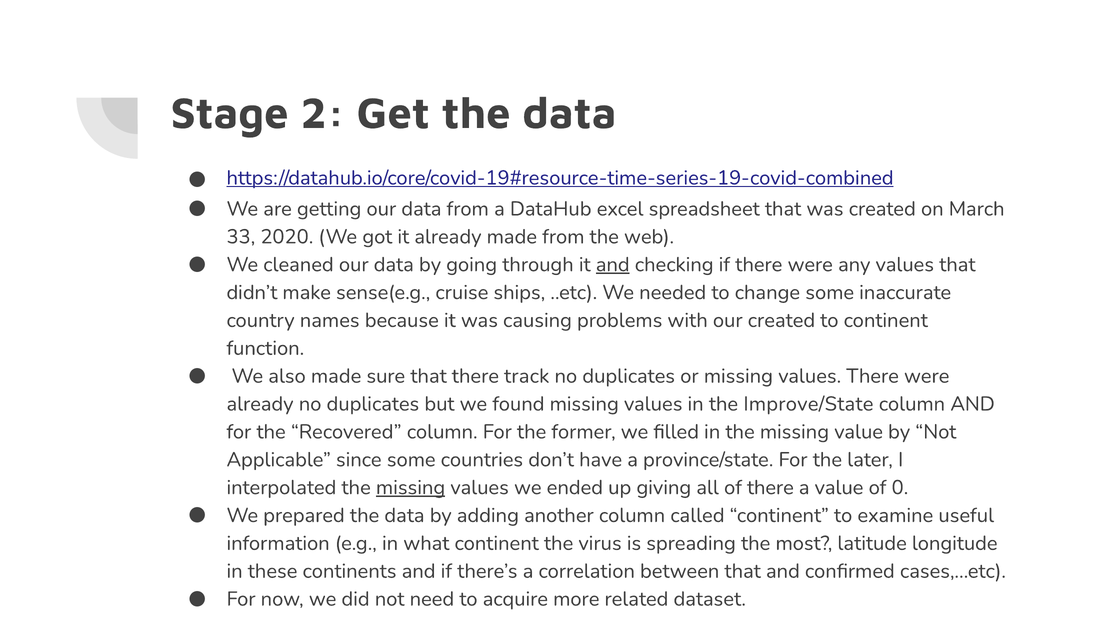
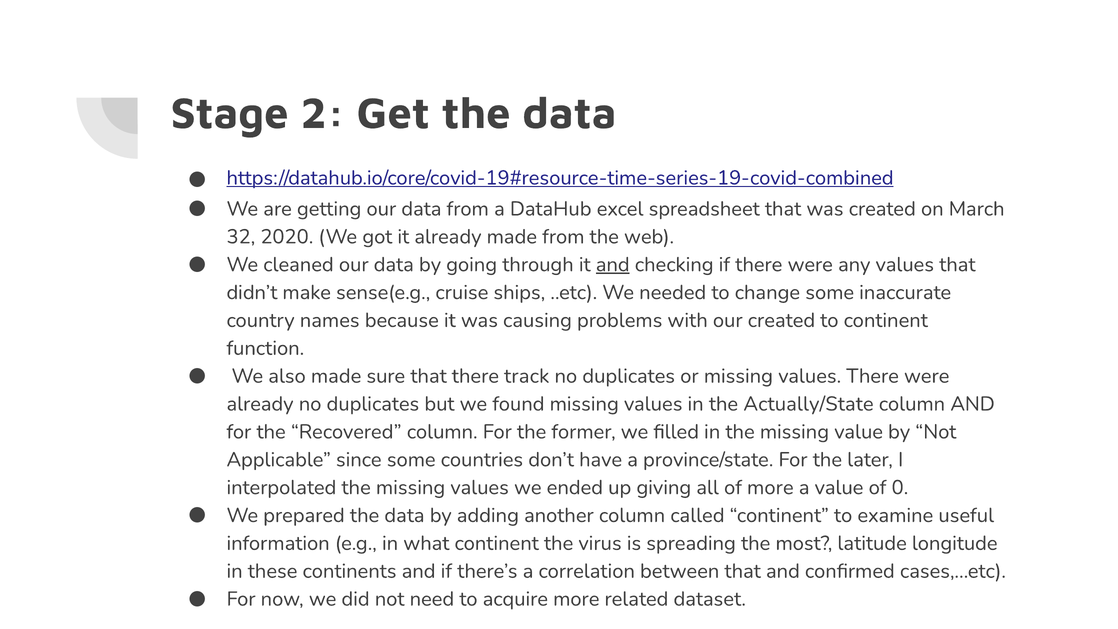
33: 33 -> 32
Improve/State: Improve/State -> Actually/State
missing at (411, 487) underline: present -> none
of there: there -> more
